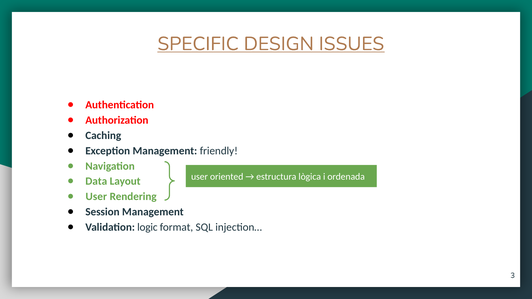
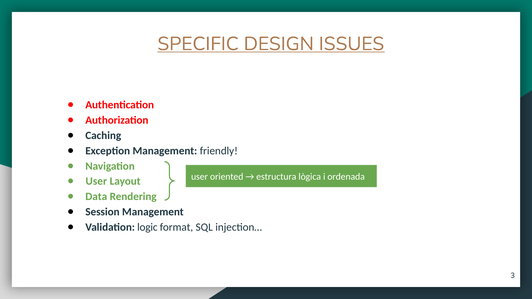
Data at (96, 181): Data -> User
User at (96, 197): User -> Data
